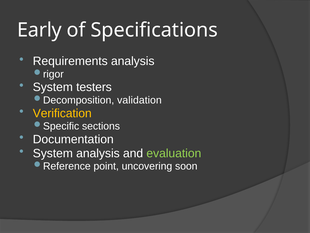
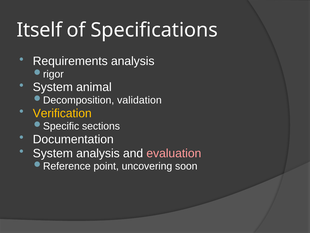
Early: Early -> Itself
testers: testers -> animal
evaluation colour: light green -> pink
